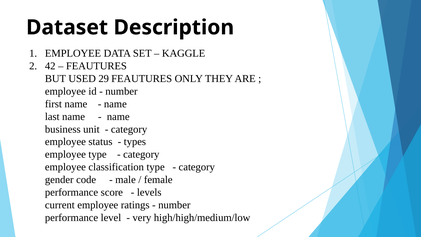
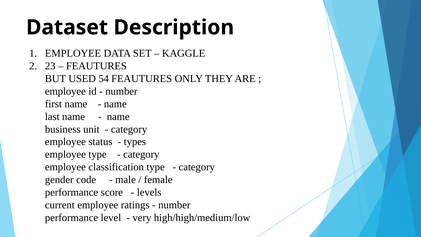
42: 42 -> 23
29: 29 -> 54
